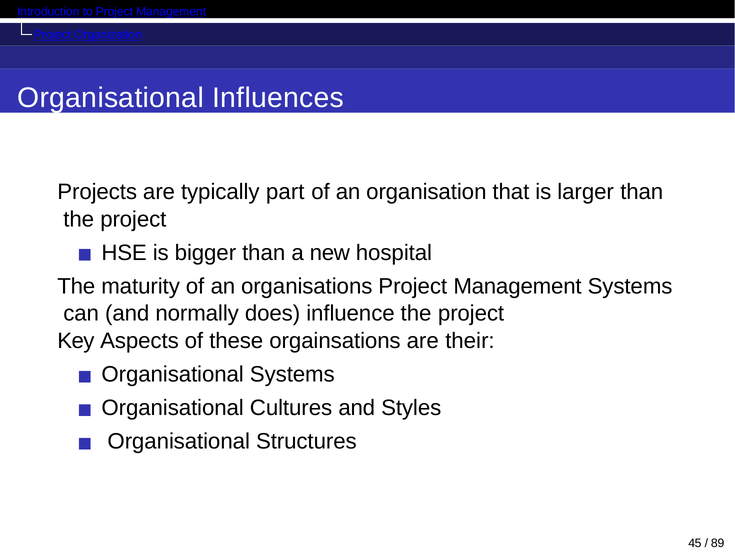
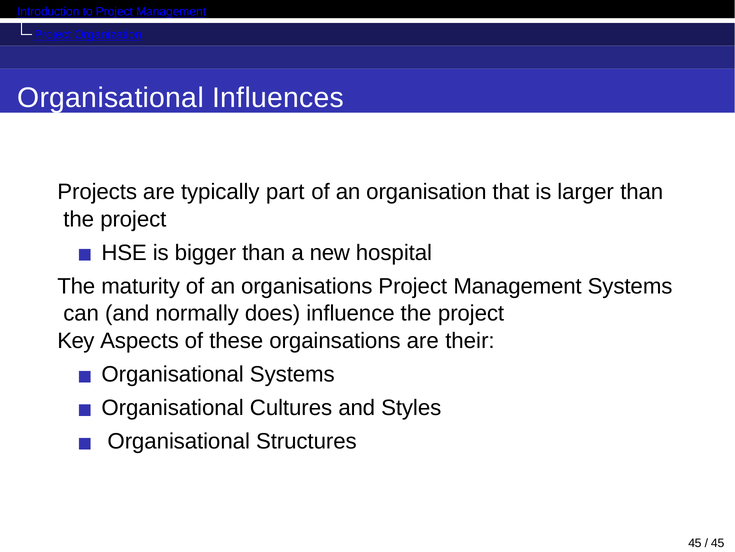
89 at (718, 543): 89 -> 45
